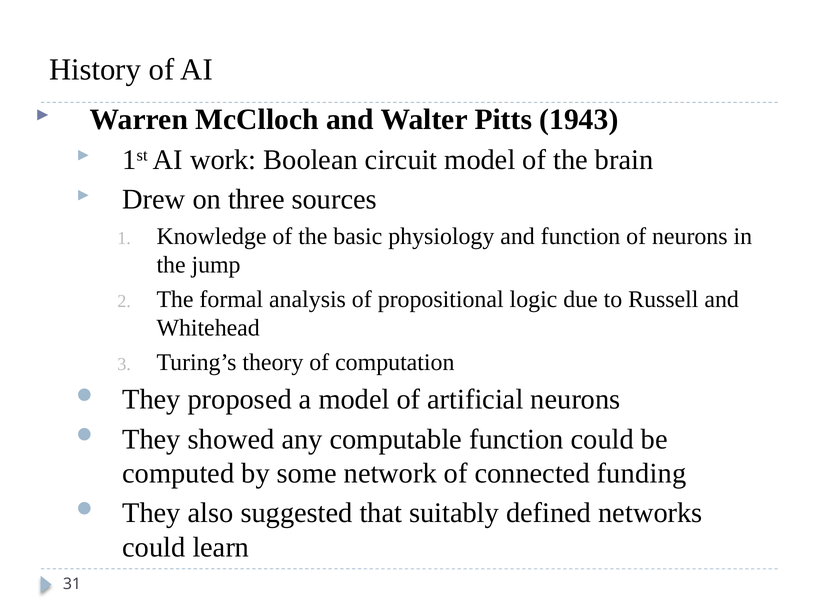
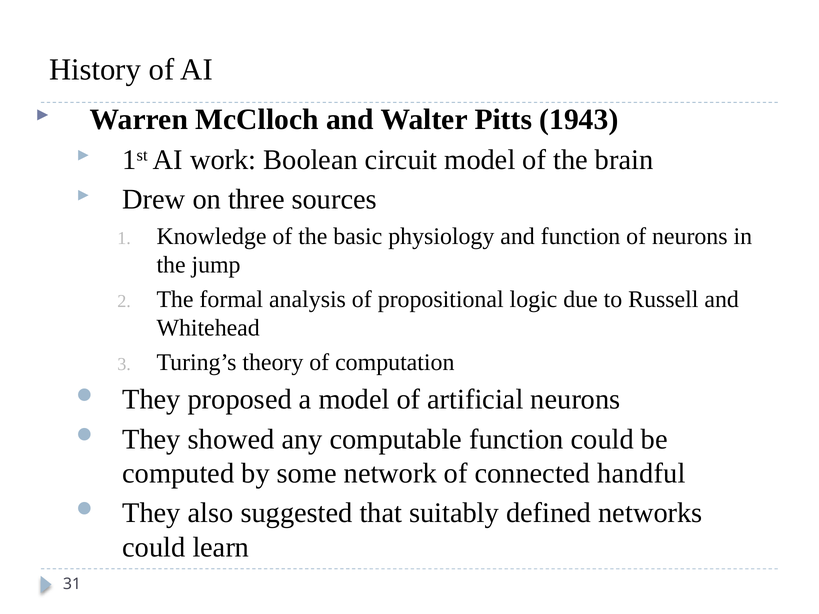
funding: funding -> handful
